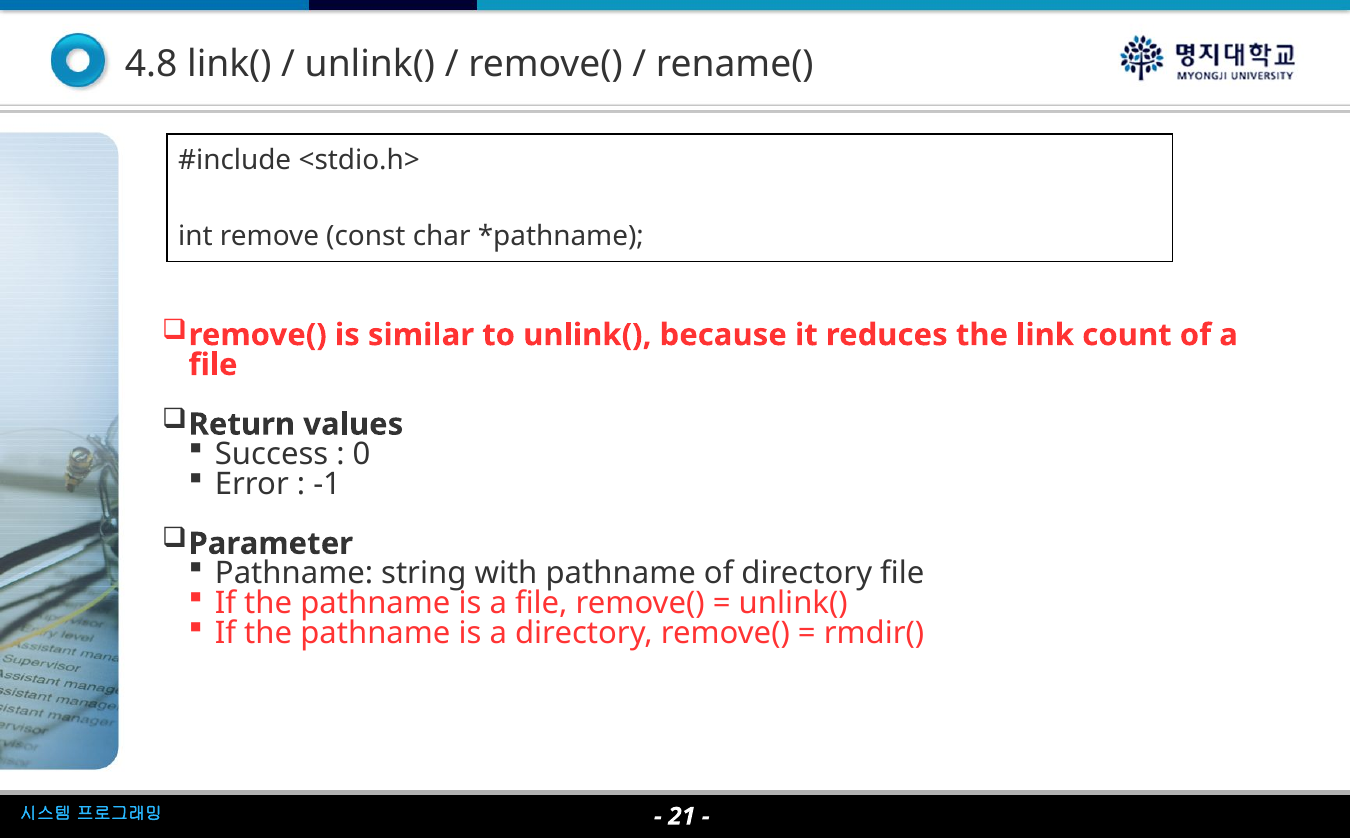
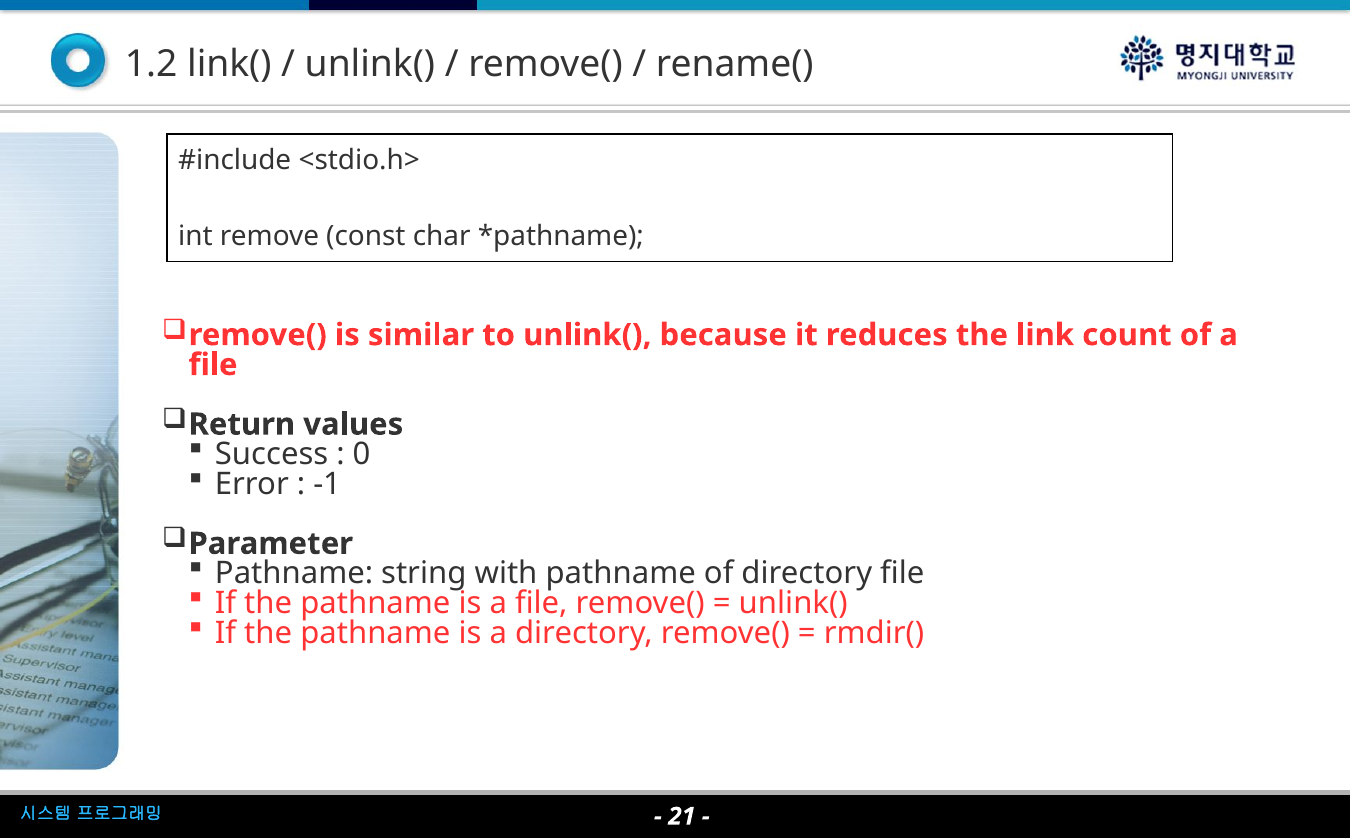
4.8: 4.8 -> 1.2
